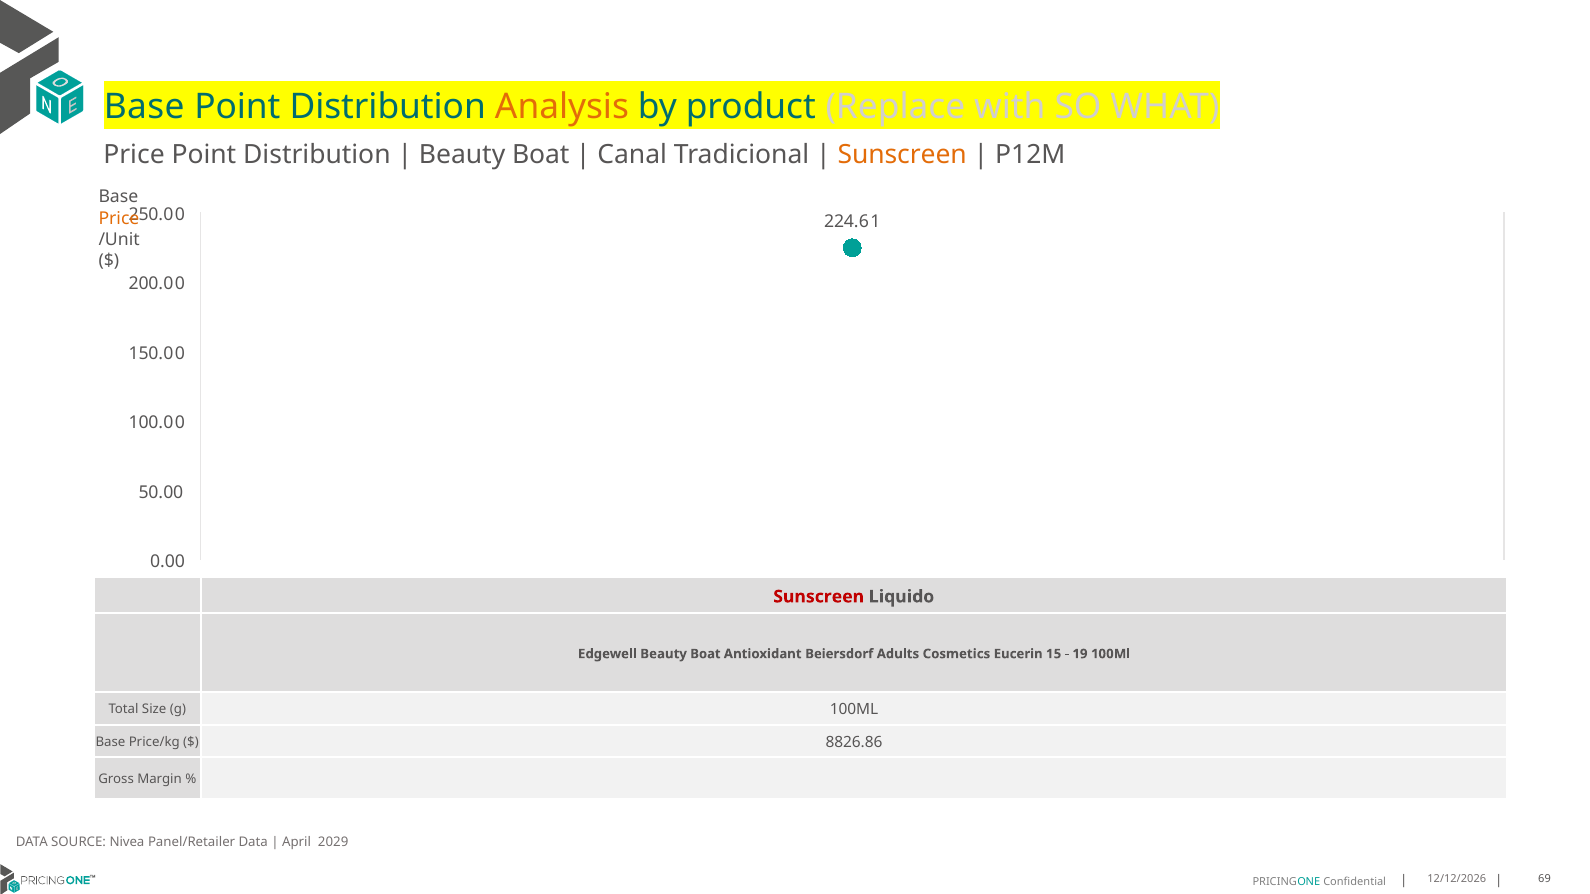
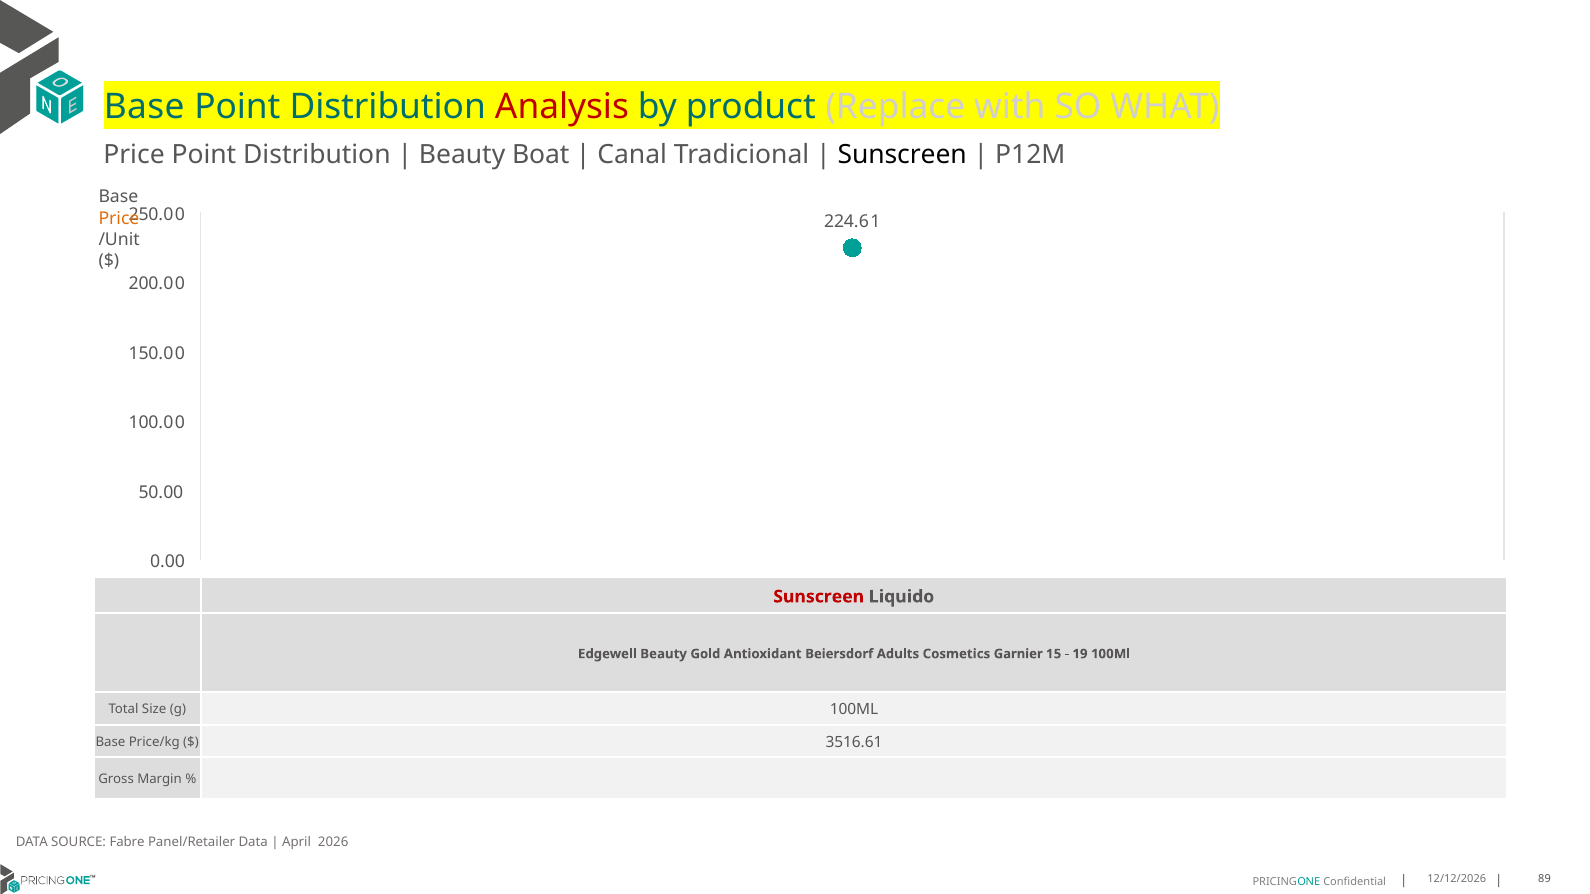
Analysis colour: orange -> red
Sunscreen at (902, 155) colour: orange -> black
Edgewell Beauty Boat: Boat -> Gold
Eucerin: Eucerin -> Garnier
8826.86: 8826.86 -> 3516.61
Nivea: Nivea -> Fabre
2029: 2029 -> 2026
69: 69 -> 89
